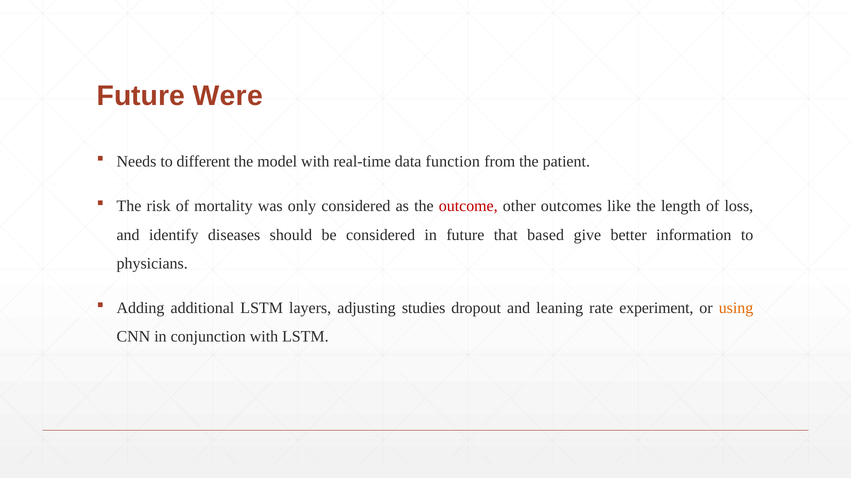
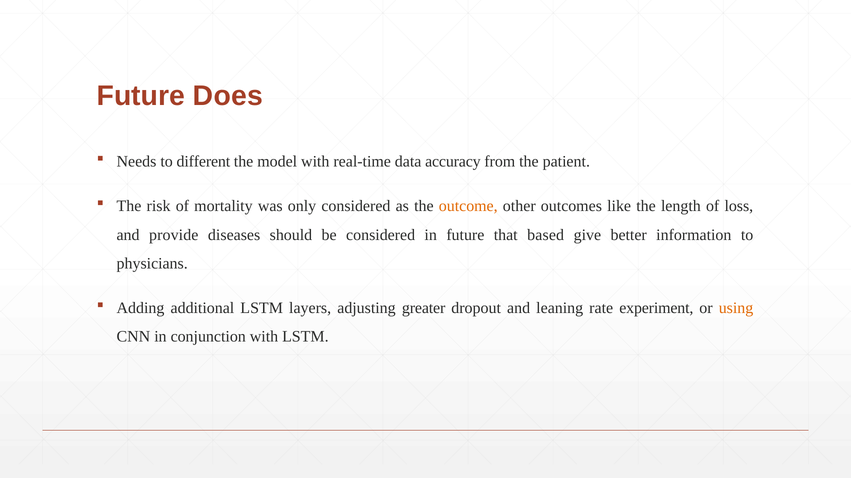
Were: Were -> Does
function: function -> accuracy
outcome colour: red -> orange
identify: identify -> provide
studies: studies -> greater
